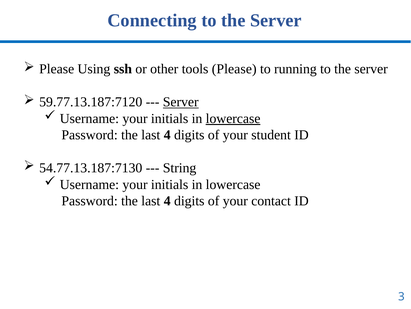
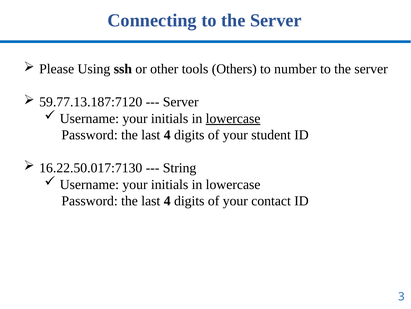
tools Please: Please -> Others
running: running -> number
Server at (181, 102) underline: present -> none
54.77.13.187:7130: 54.77.13.187:7130 -> 16.22.50.017:7130
